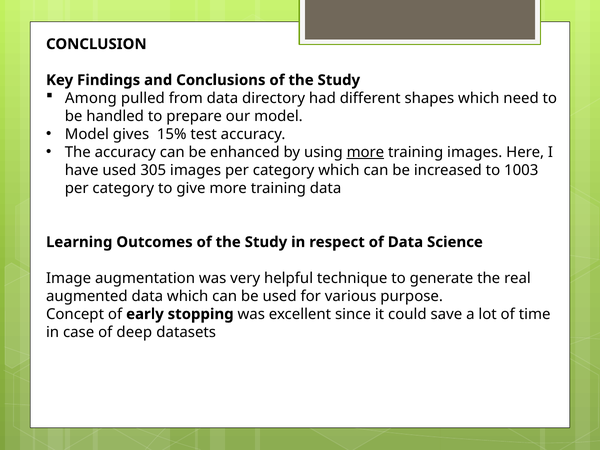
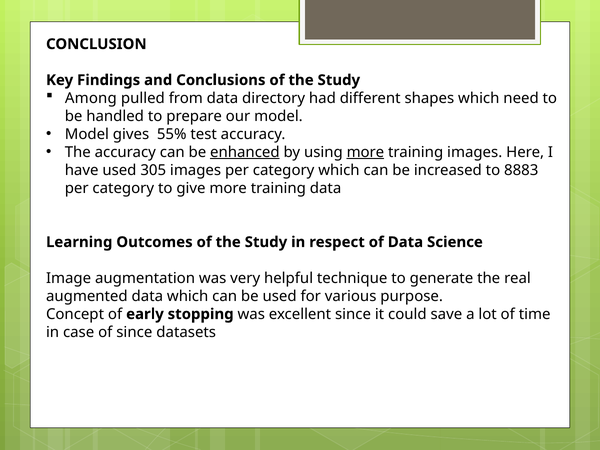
15%: 15% -> 55%
enhanced underline: none -> present
1003: 1003 -> 8883
of deep: deep -> since
